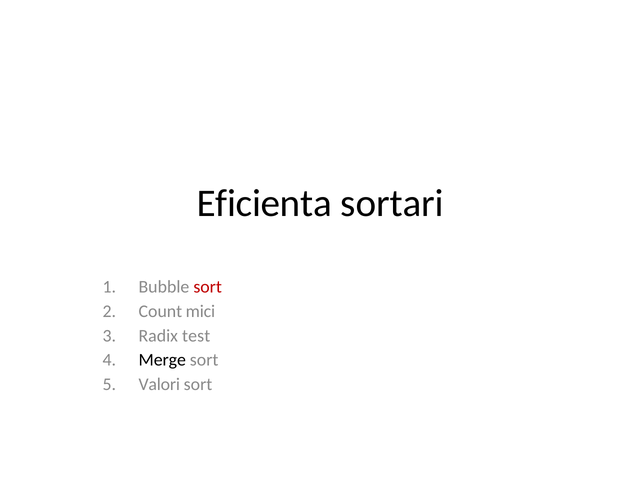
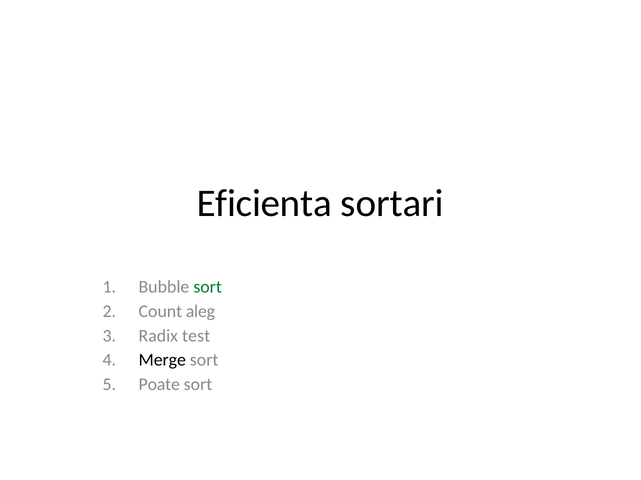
sort at (208, 288) colour: red -> green
mici: mici -> aleg
Valori: Valori -> Poate
